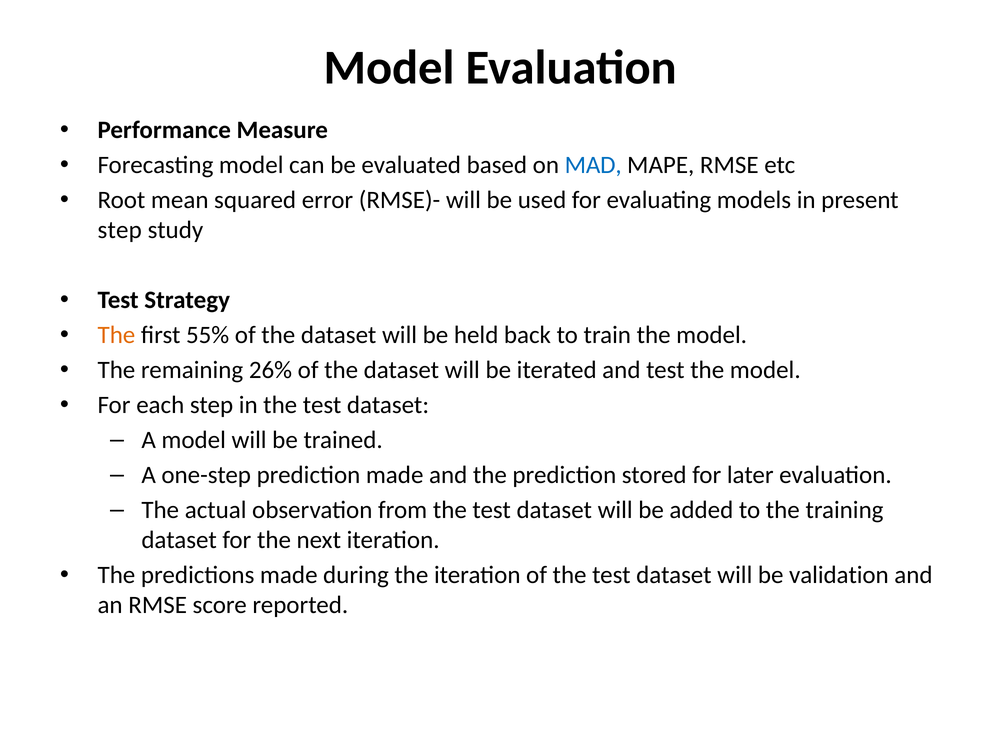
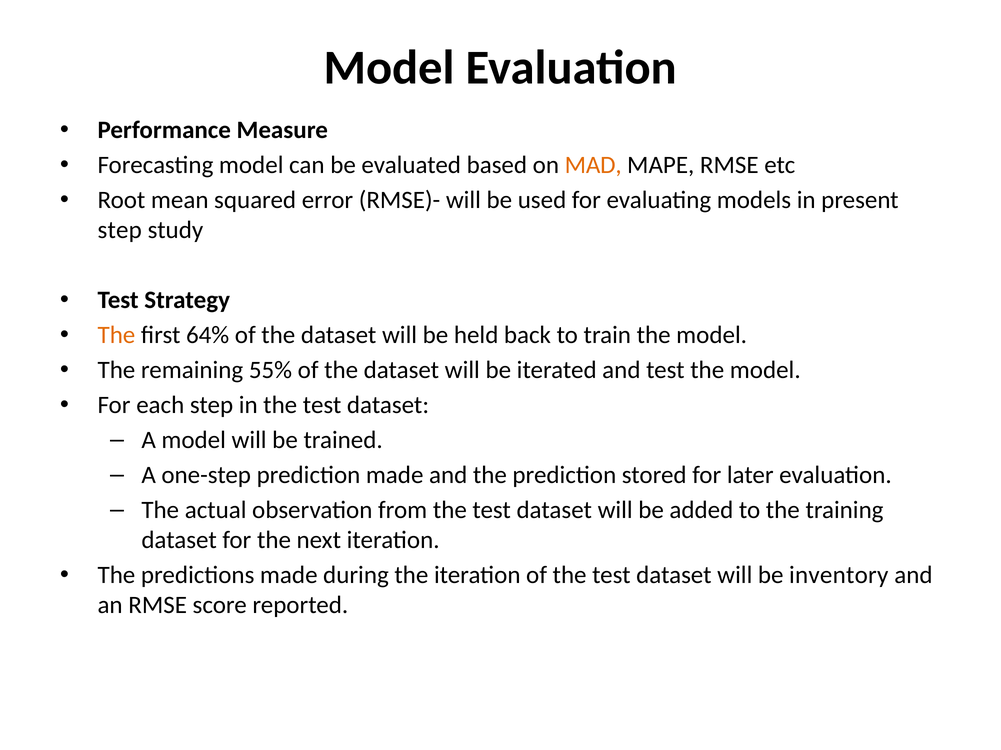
MAD colour: blue -> orange
55%: 55% -> 64%
26%: 26% -> 55%
validation: validation -> inventory
